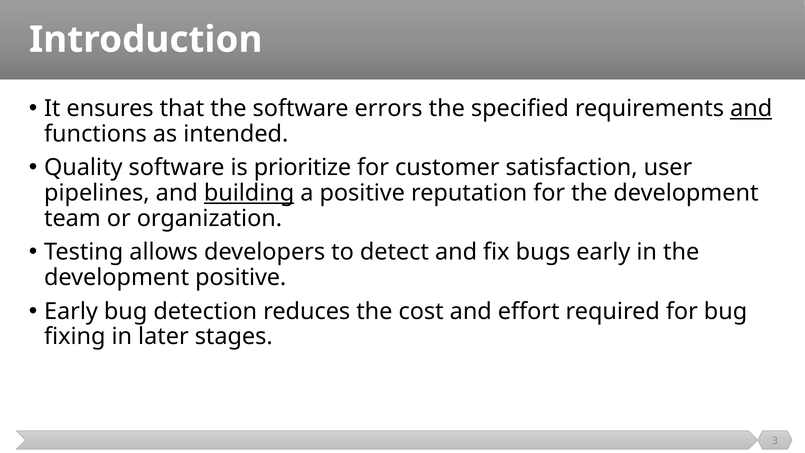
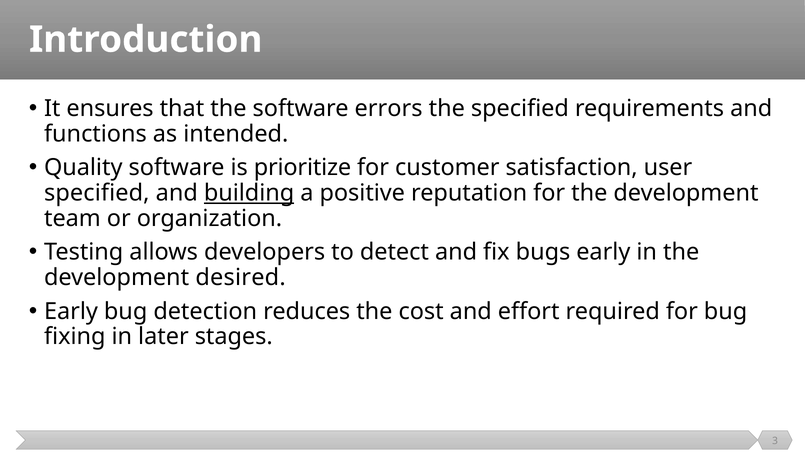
and at (751, 108) underline: present -> none
pipelines at (97, 193): pipelines -> specified
development positive: positive -> desired
